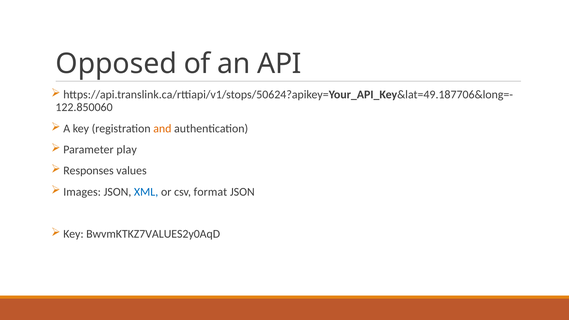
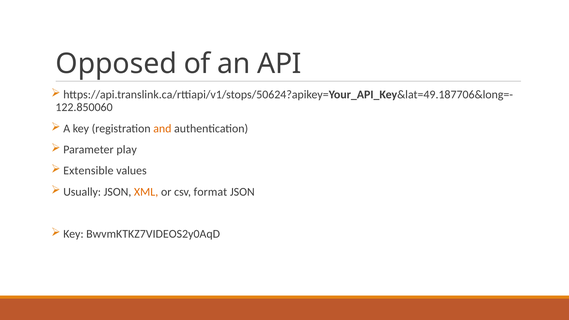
Responses: Responses -> Extensible
Images: Images -> Usually
XML colour: blue -> orange
BwvmKTKZ7VALUES2y0AqD: BwvmKTKZ7VALUES2y0AqD -> BwvmKTKZ7VIDEOS2y0AqD
